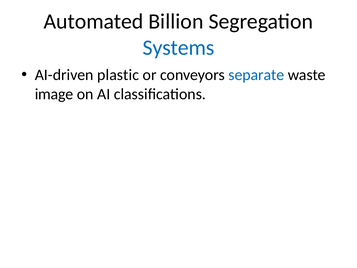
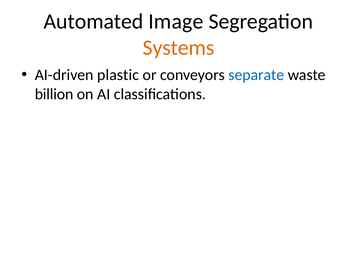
Billion: Billion -> Image
Systems colour: blue -> orange
image: image -> billion
